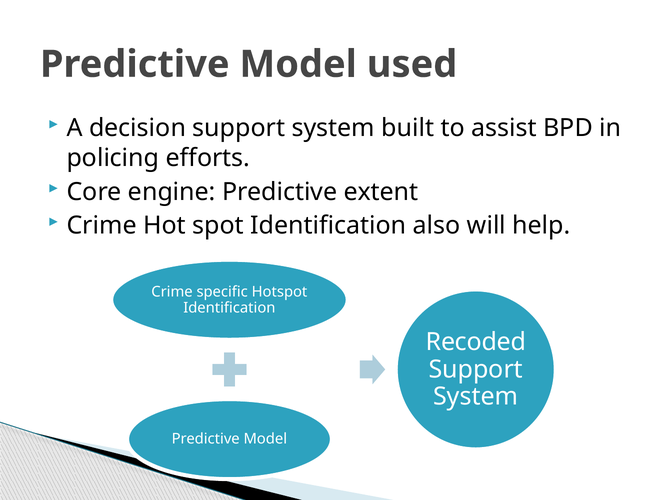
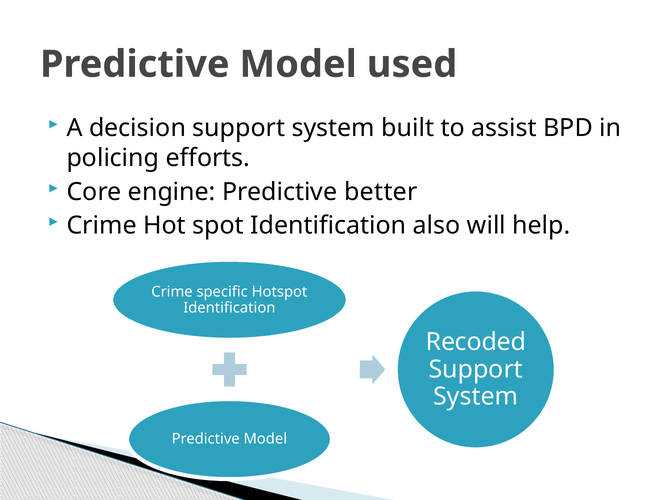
extent: extent -> better
